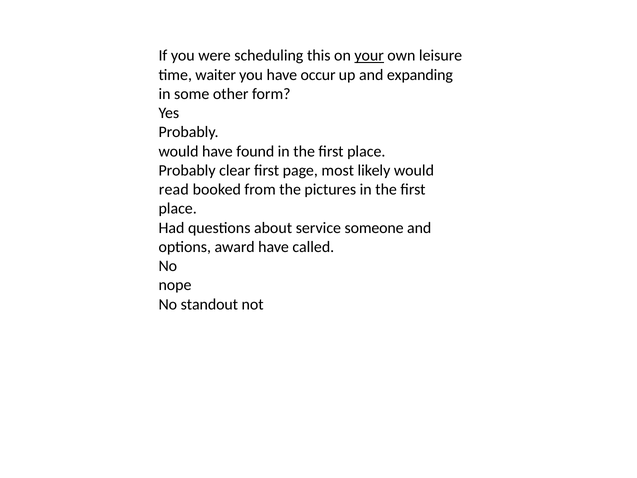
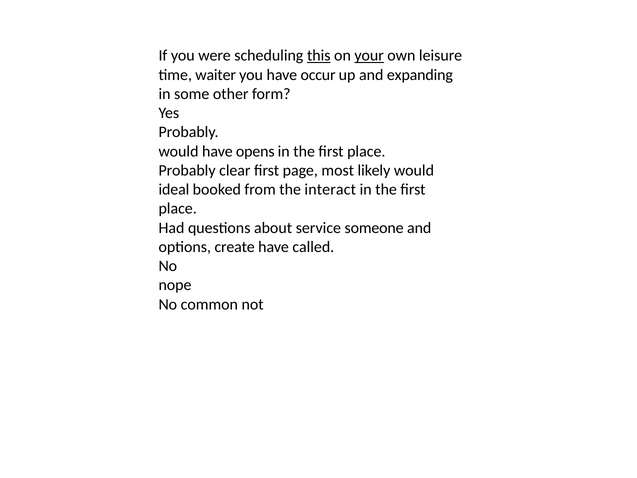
this underline: none -> present
found: found -> opens
read: read -> ideal
pictures: pictures -> interact
award: award -> create
standout: standout -> common
